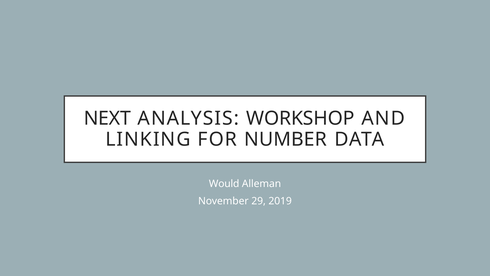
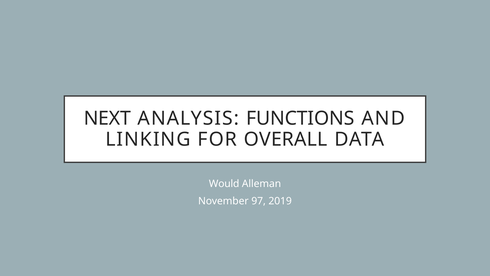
WORKSHOP: WORKSHOP -> FUNCTIONS
NUMBER: NUMBER -> OVERALL
29: 29 -> 97
